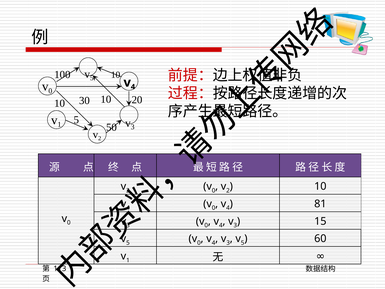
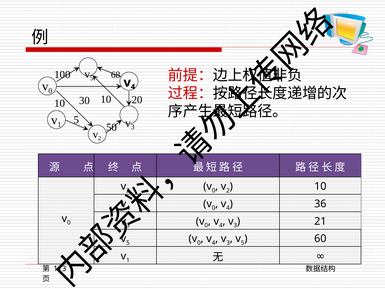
5 10: 10 -> 68
81: 81 -> 36
15: 15 -> 21
